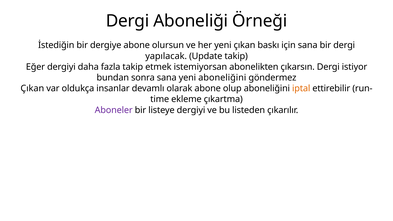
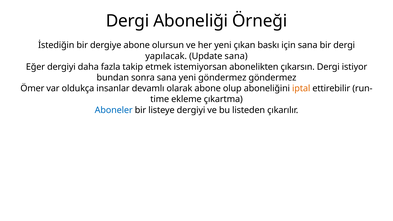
Update takip: takip -> sana
yeni aboneliğini: aboneliğini -> göndermez
Çıkan at (32, 88): Çıkan -> Ömer
Aboneler colour: purple -> blue
